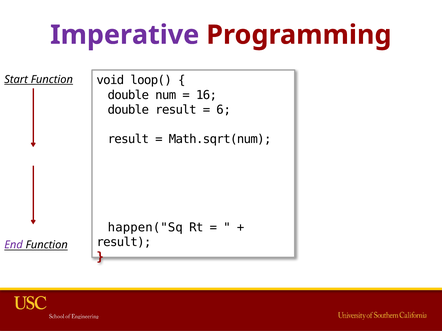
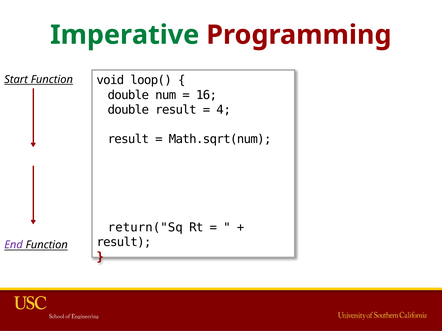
Imperative colour: purple -> green
6: 6 -> 4
happen("Sq: happen("Sq -> return("Sq
